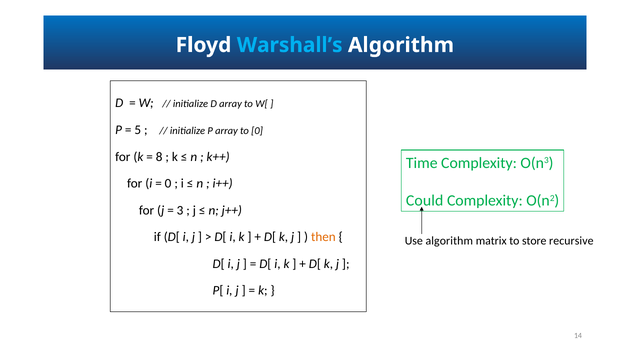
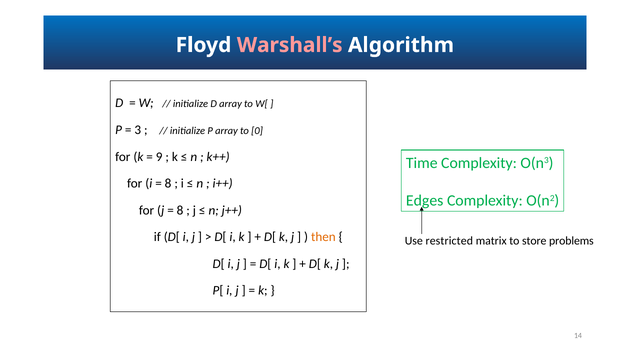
Warshall’s colour: light blue -> pink
5: 5 -> 3
8: 8 -> 9
0 at (168, 184): 0 -> 8
Could: Could -> Edges
3 at (180, 210): 3 -> 8
Use algorithm: algorithm -> restricted
recursive: recursive -> problems
